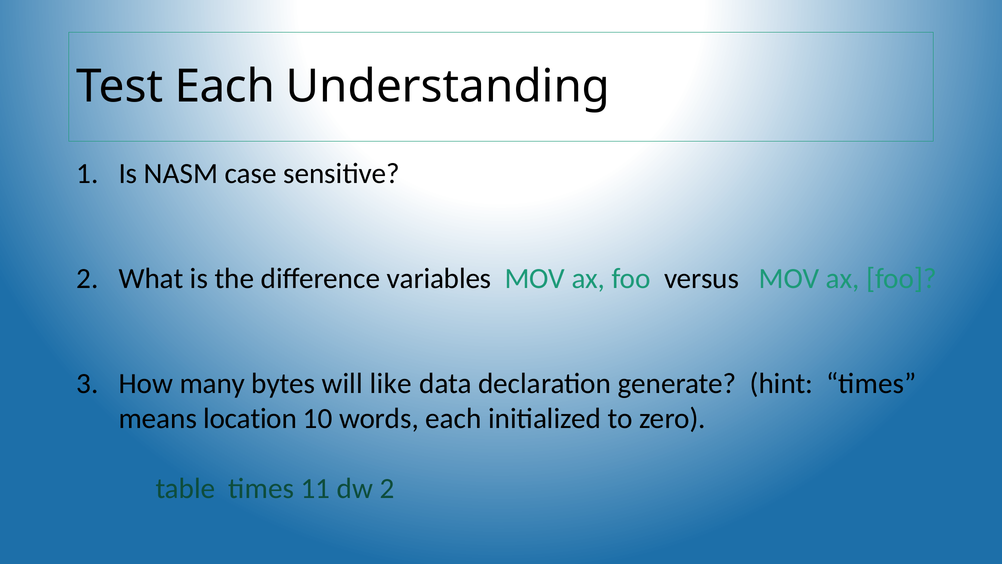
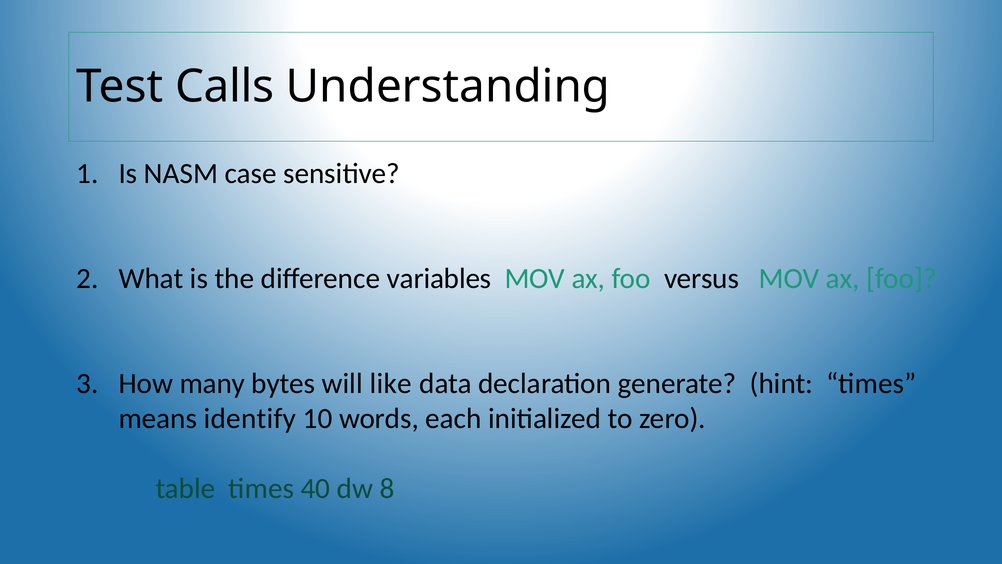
Test Each: Each -> Calls
location: location -> identify
11: 11 -> 40
dw 2: 2 -> 8
